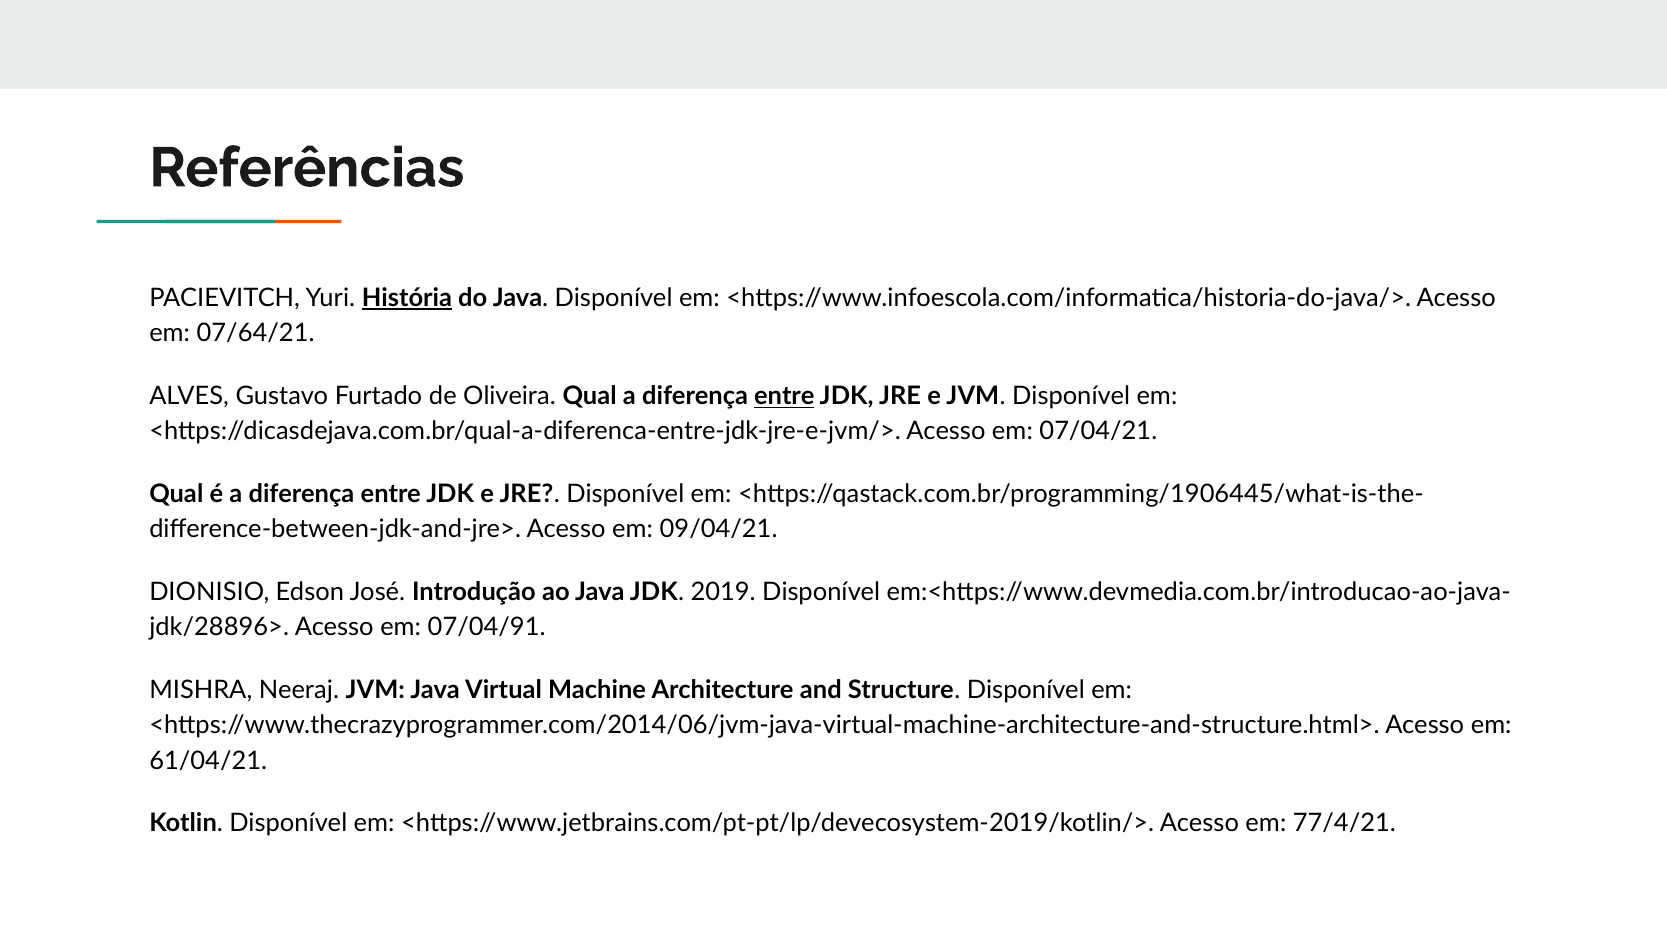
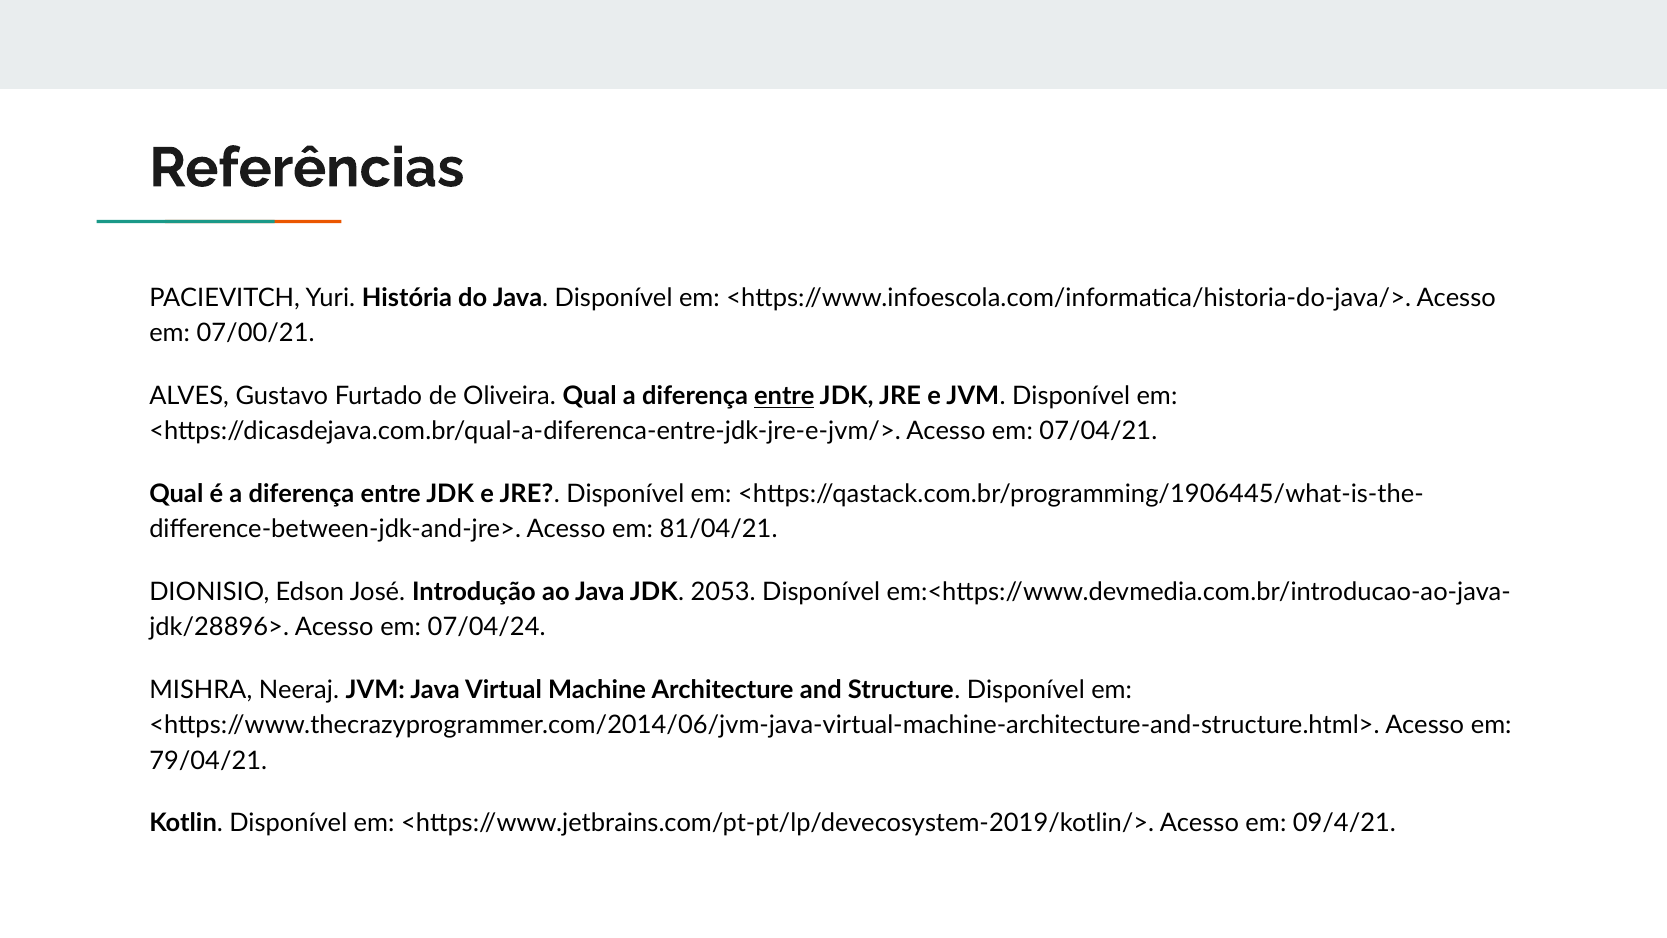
História underline: present -> none
07/64/21: 07/64/21 -> 07/00/21
09/04/21: 09/04/21 -> 81/04/21
2019: 2019 -> 2053
07/04/91: 07/04/91 -> 07/04/24
61/04/21: 61/04/21 -> 79/04/21
77/4/21: 77/4/21 -> 09/4/21
